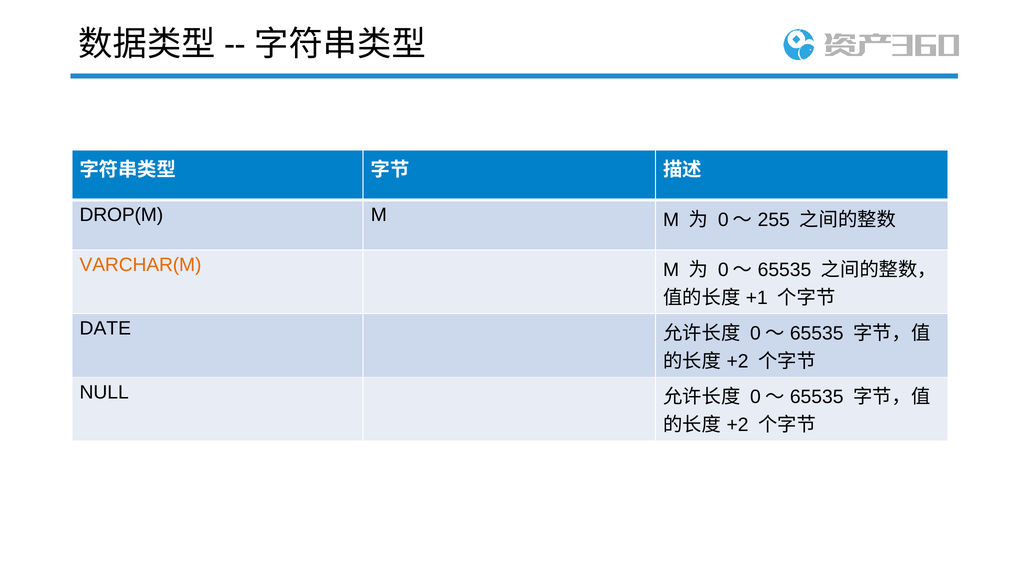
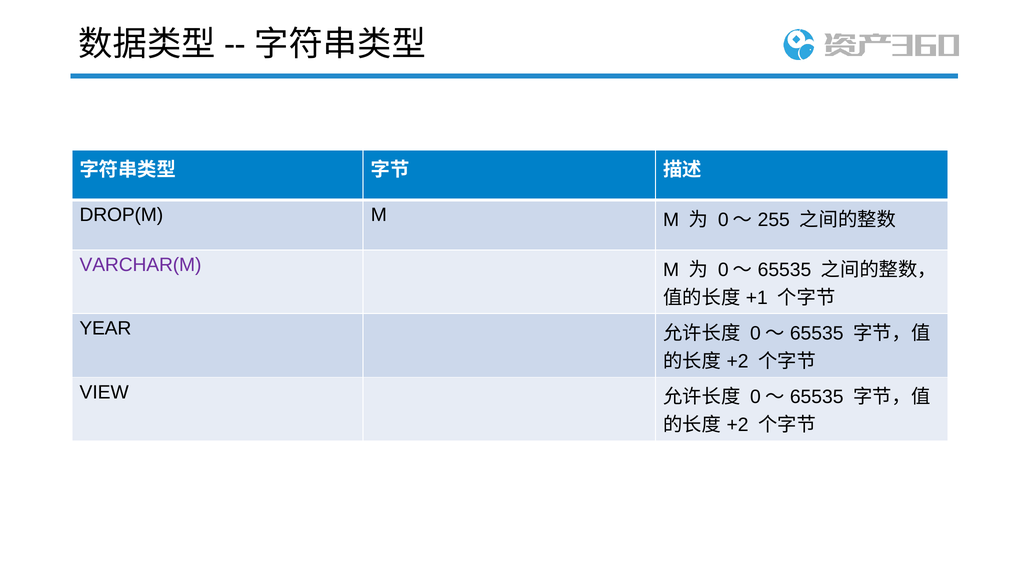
VARCHAR(M colour: orange -> purple
DATE: DATE -> YEAR
NULL: NULL -> VIEW
